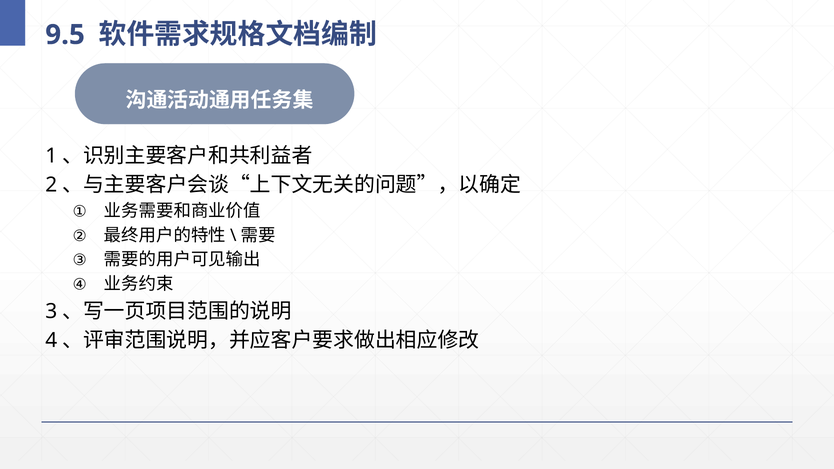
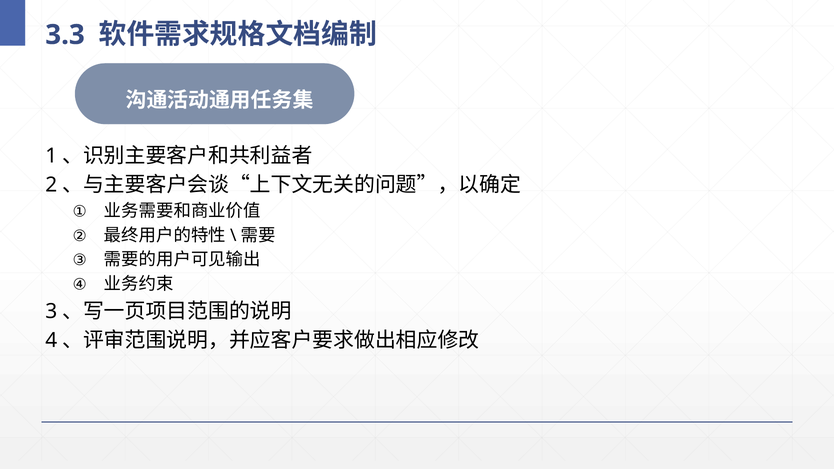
9.5: 9.5 -> 3.3
